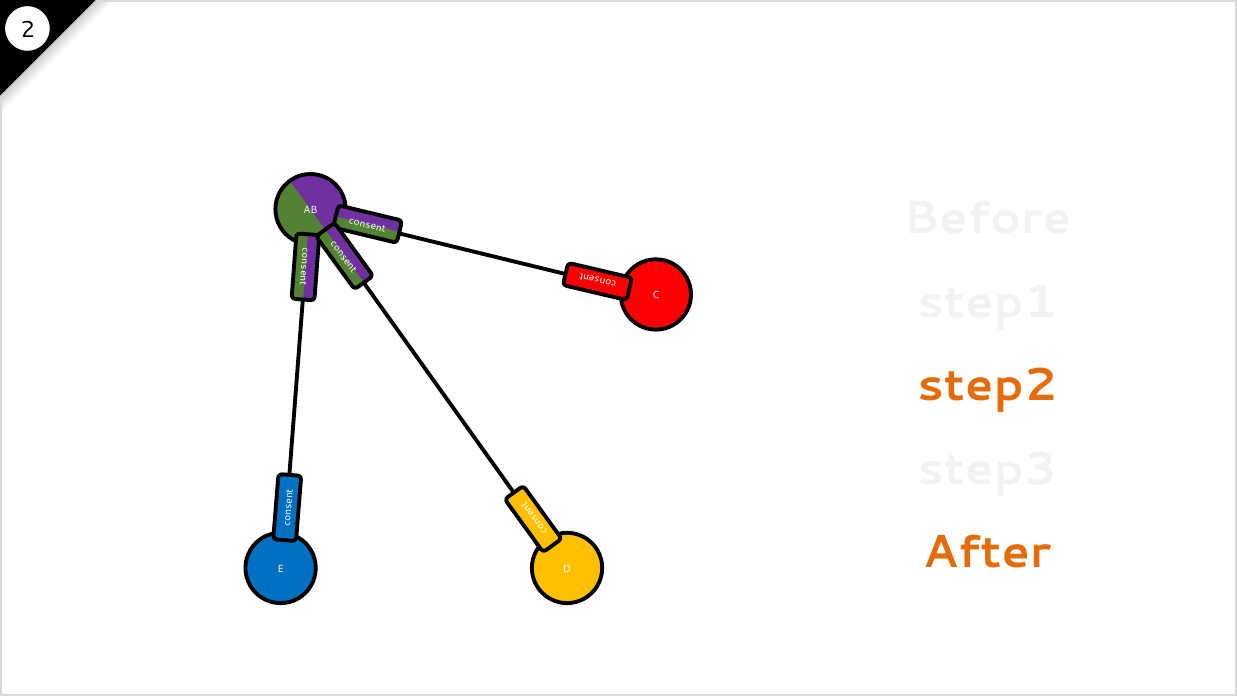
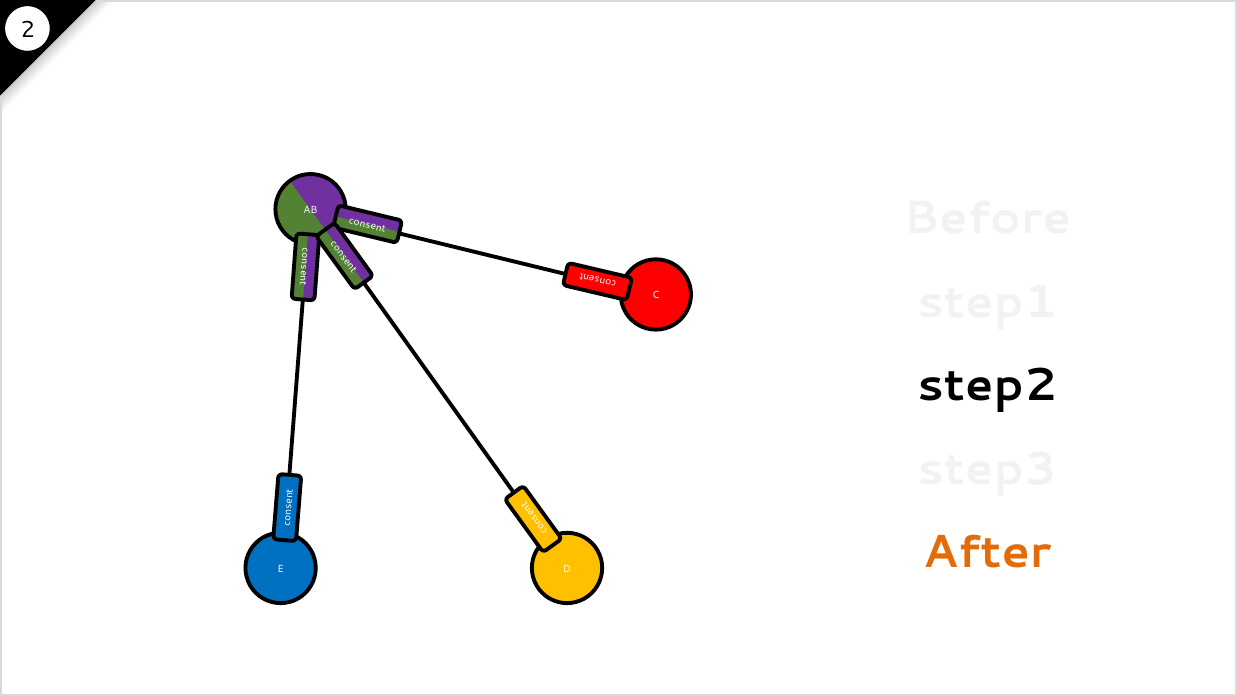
step2 colour: orange -> black
